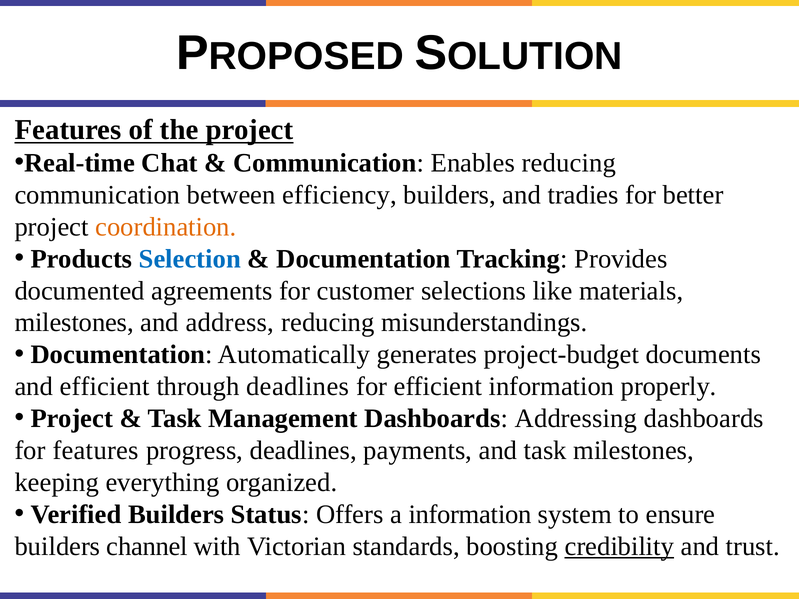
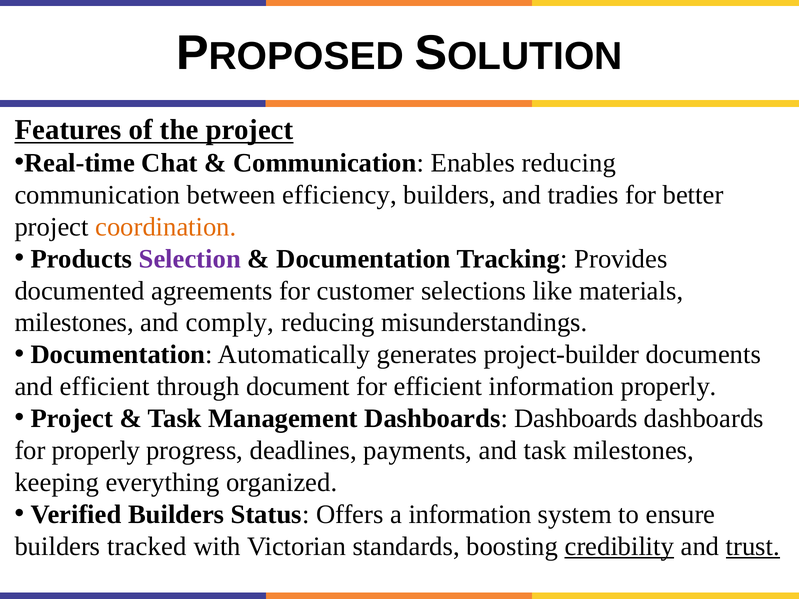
Selection colour: blue -> purple
address: address -> comply
project-budget: project-budget -> project-builder
through deadlines: deadlines -> document
Management Dashboards Addressing: Addressing -> Dashboards
for features: features -> properly
channel: channel -> tracked
trust underline: none -> present
